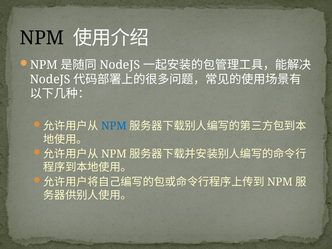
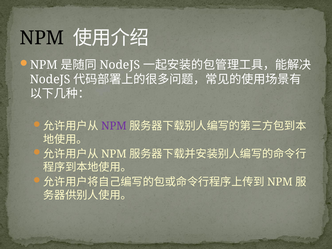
NPM at (114, 126) colour: blue -> purple
